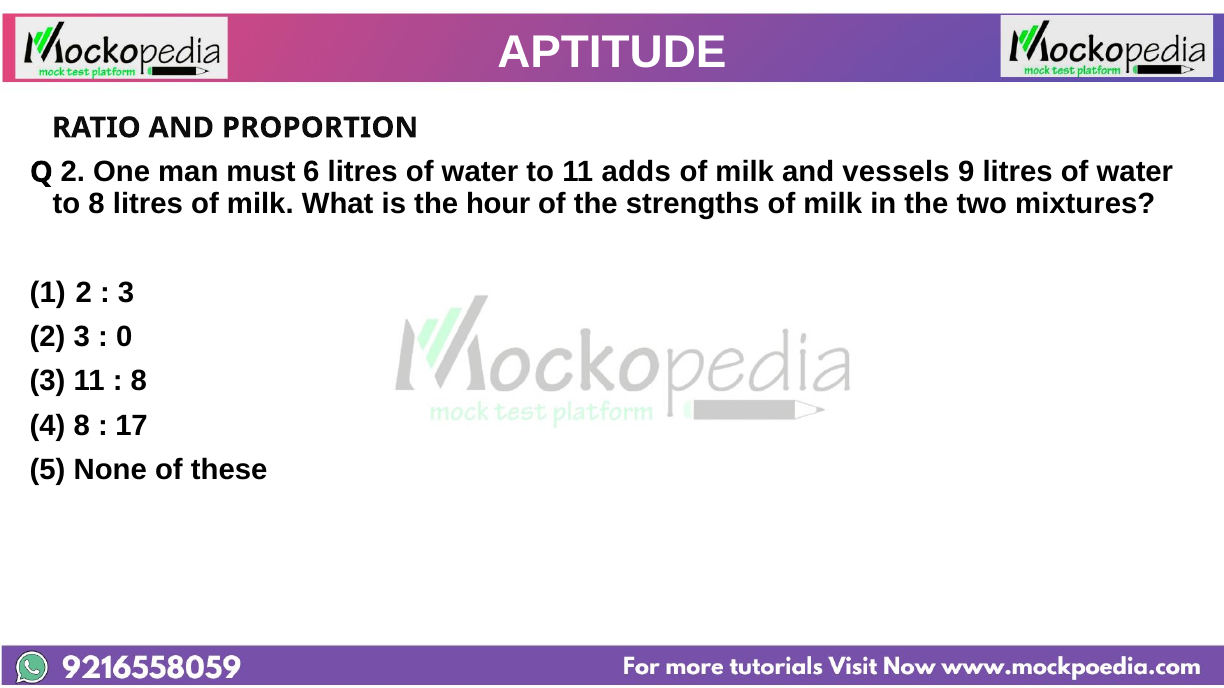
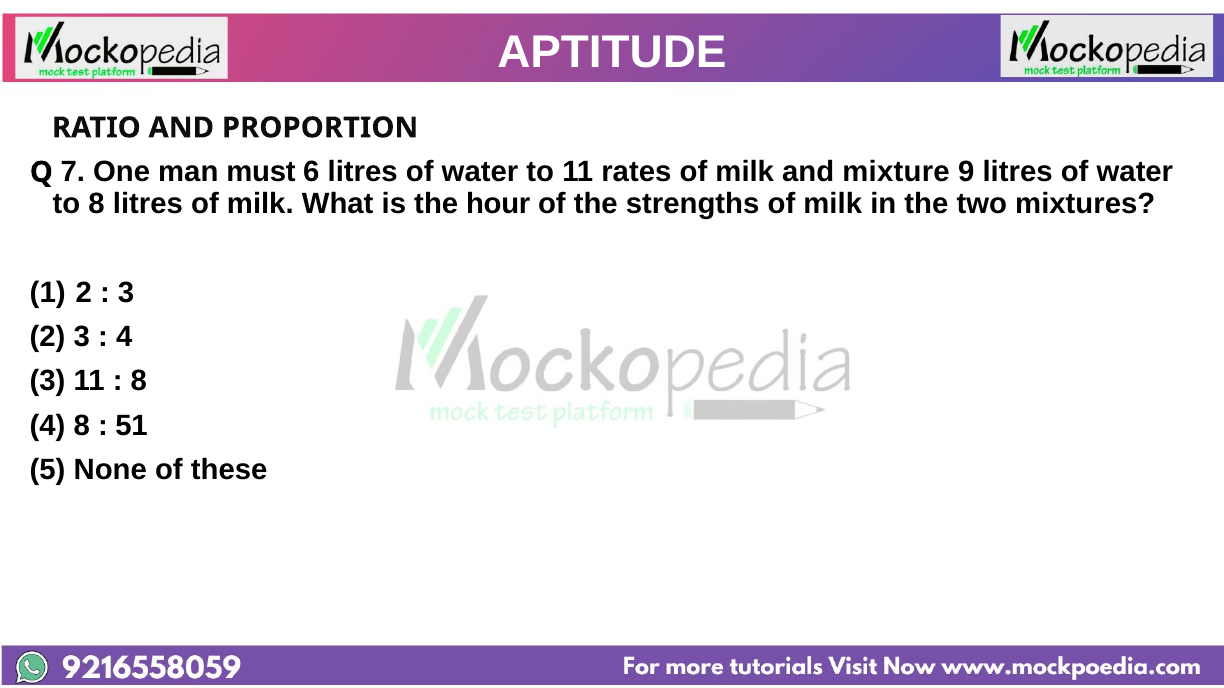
Q 2: 2 -> 7
adds: adds -> rates
vessels: vessels -> mixture
0 at (124, 337): 0 -> 4
17: 17 -> 51
